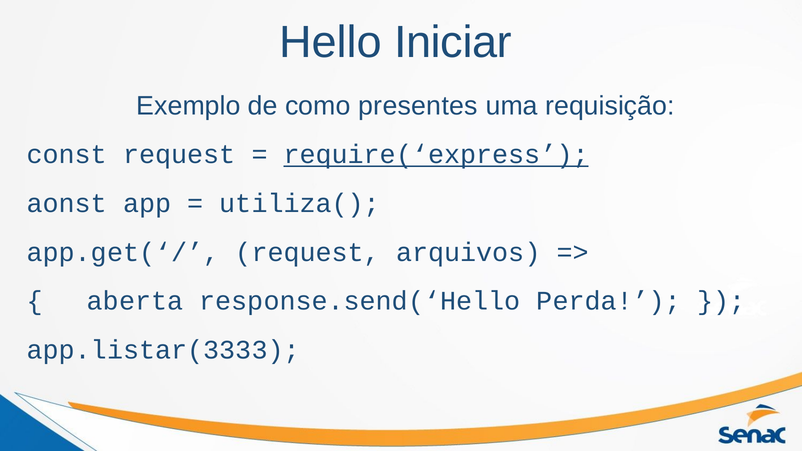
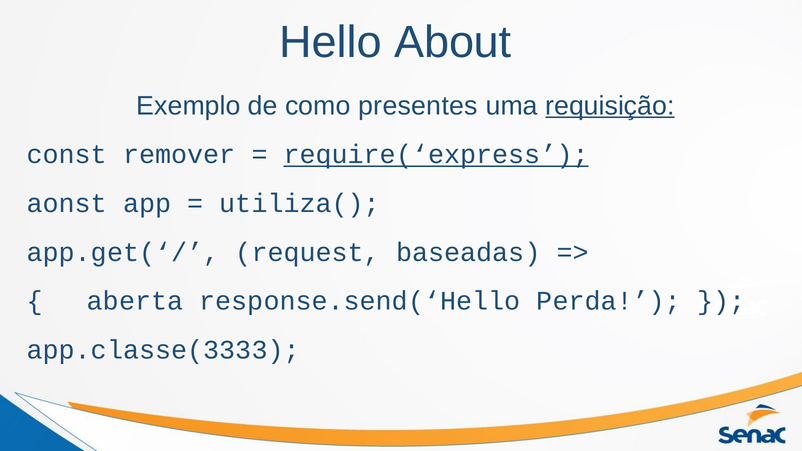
Iniciar: Iniciar -> About
requisição underline: none -> present
const request: request -> remover
arquivos: arquivos -> baseadas
app.listar(3333: app.listar(3333 -> app.classe(3333
